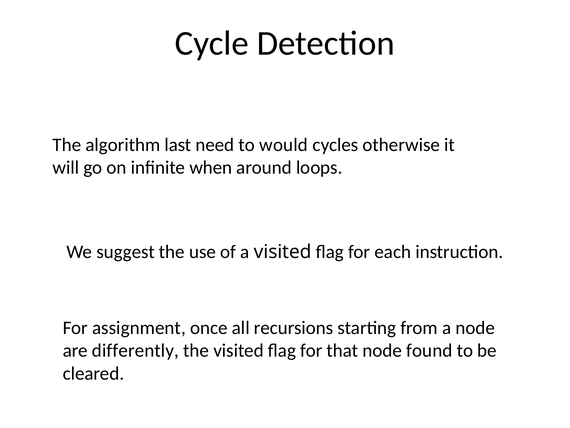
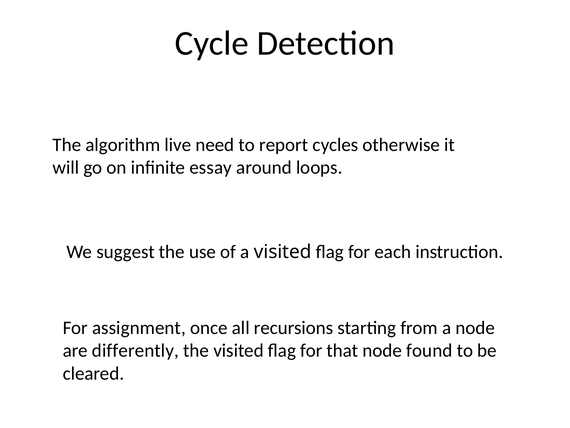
last: last -> live
would: would -> report
when: when -> essay
